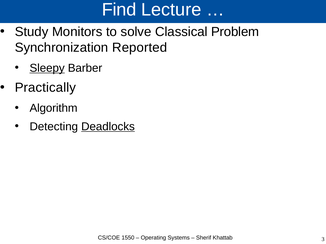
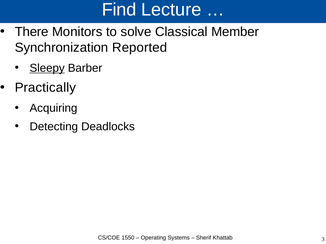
Study: Study -> There
Problem: Problem -> Member
Algorithm: Algorithm -> Acquiring
Deadlocks underline: present -> none
